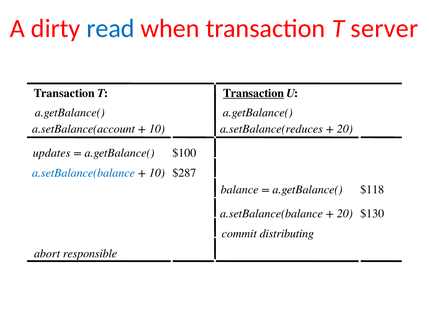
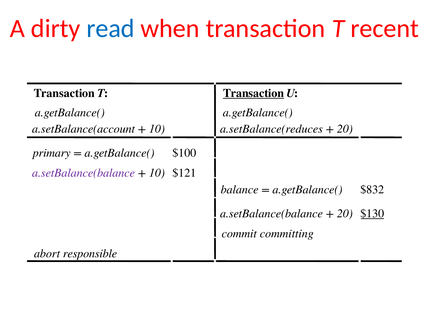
server: server -> recent
updates: updates -> primary
a.setBalance(balance at (83, 173) colour: blue -> purple
$287: $287 -> $121
$118: $118 -> $832
$130 underline: none -> present
distributing: distributing -> committing
